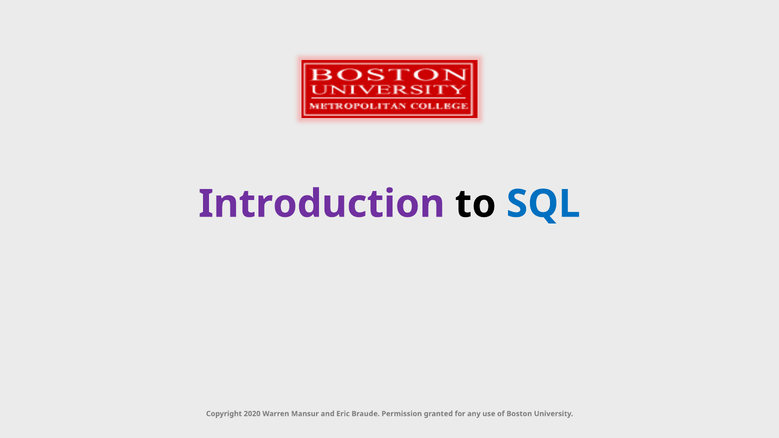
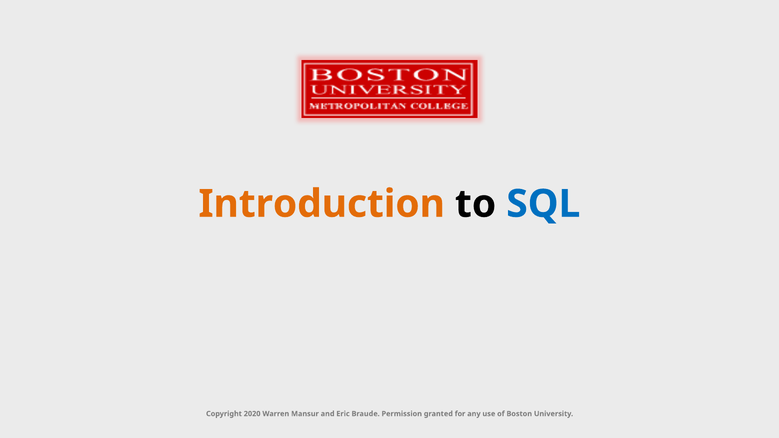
Introduction colour: purple -> orange
